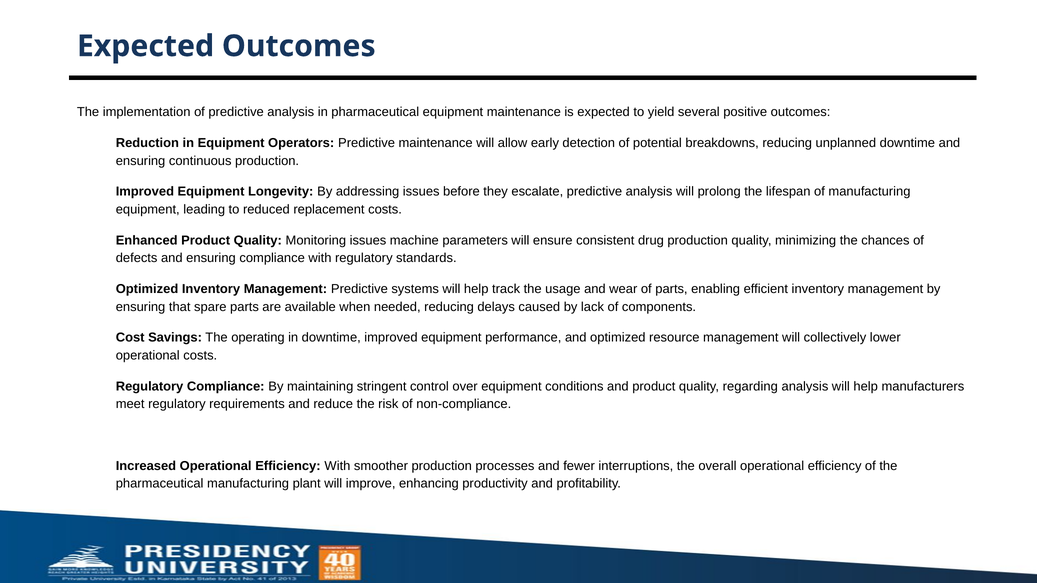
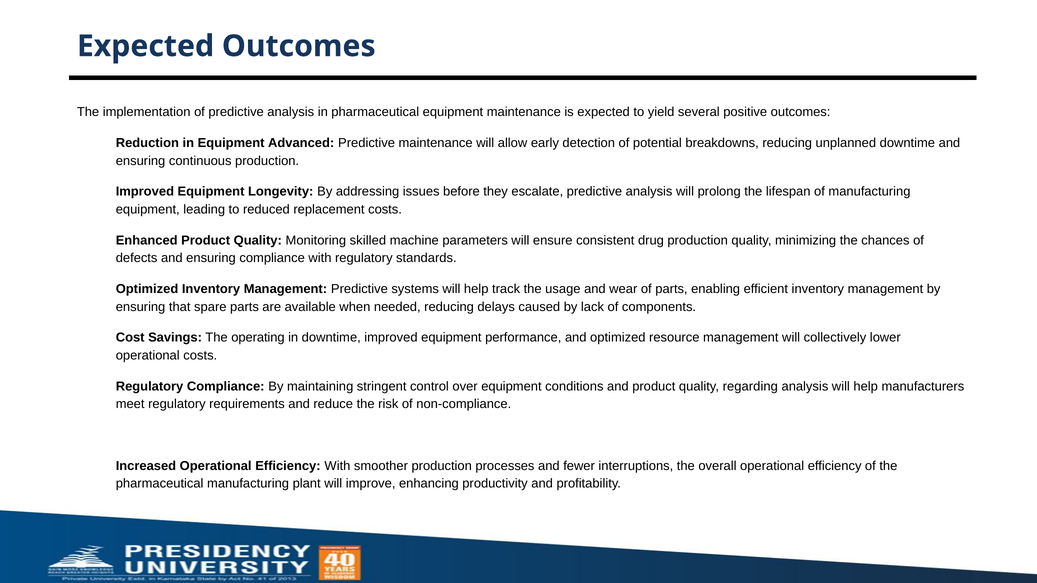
Operators: Operators -> Advanced
Monitoring issues: issues -> skilled
